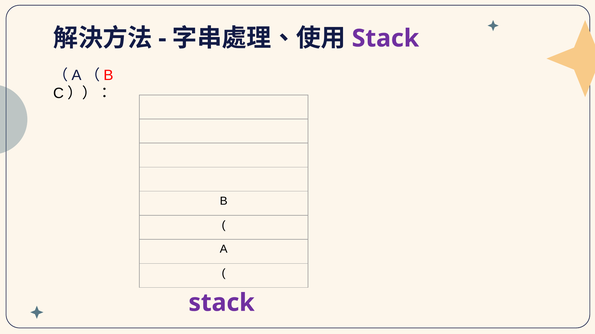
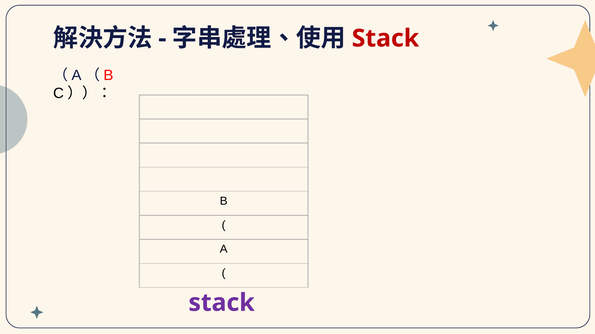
Stack at (385, 38) colour: purple -> red
